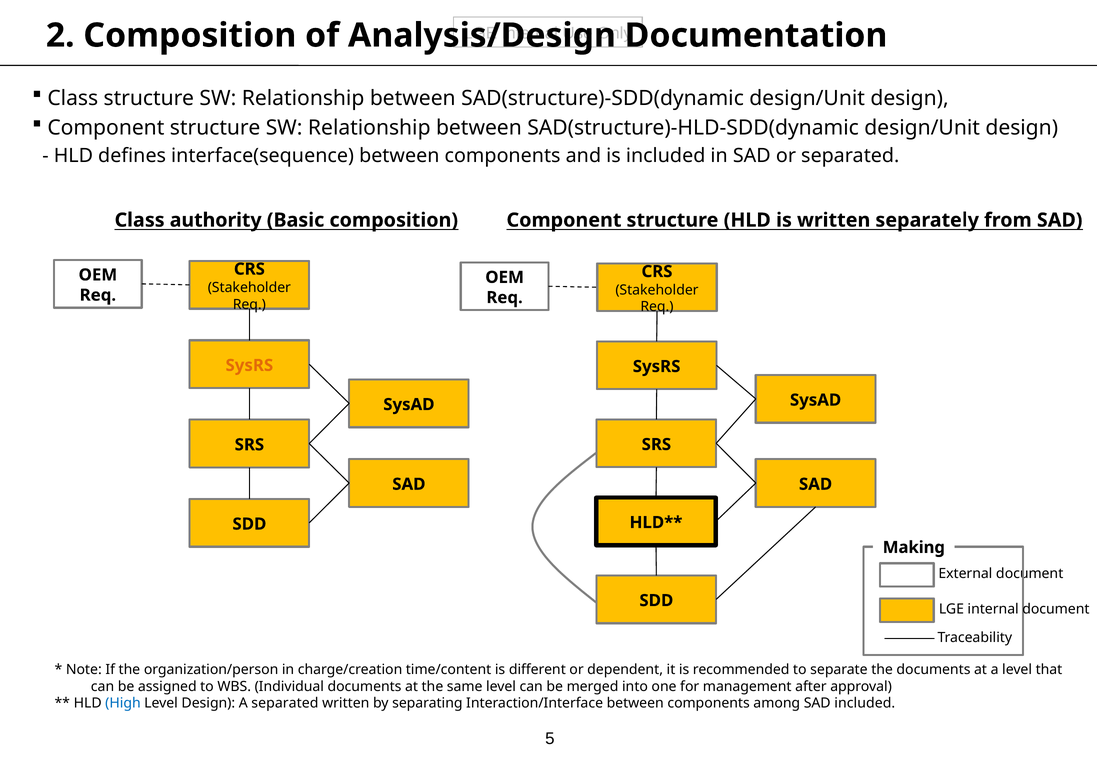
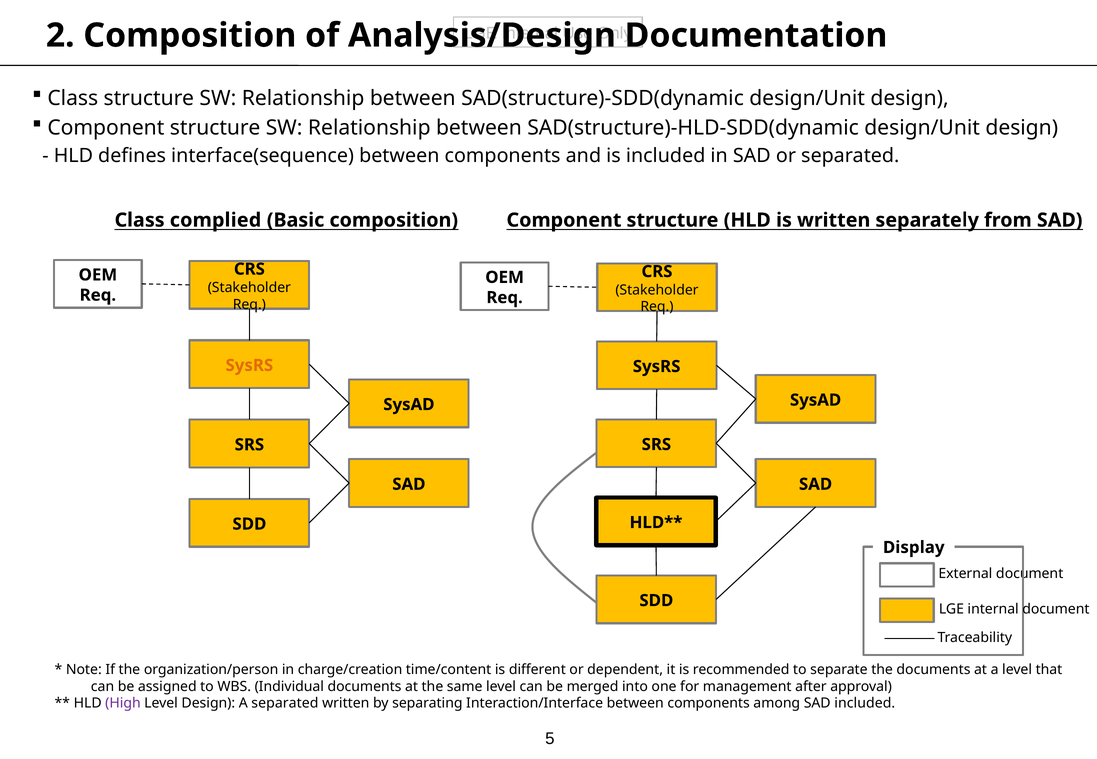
authority: authority -> complied
Making: Making -> Display
High colour: blue -> purple
